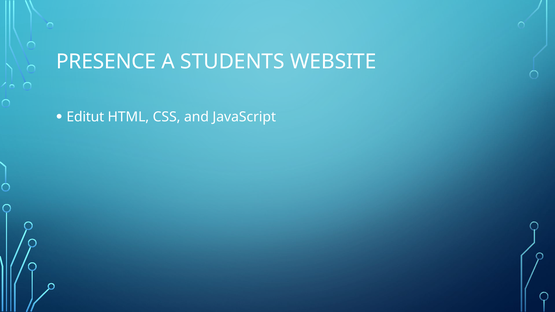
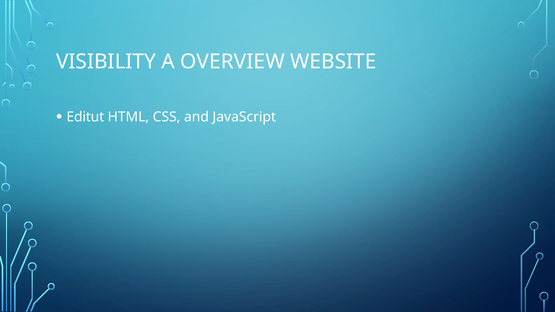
PRESENCE: PRESENCE -> VISIBILITY
STUDENTS: STUDENTS -> OVERVIEW
